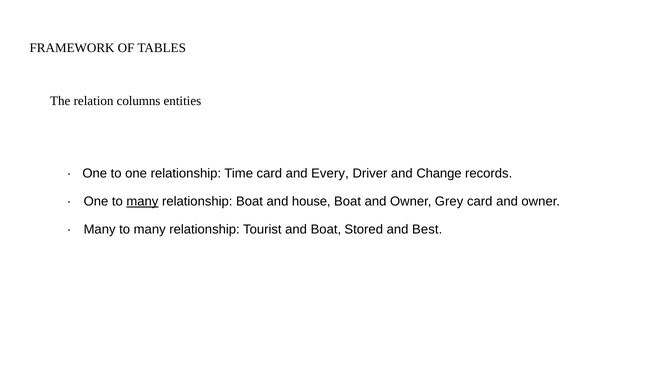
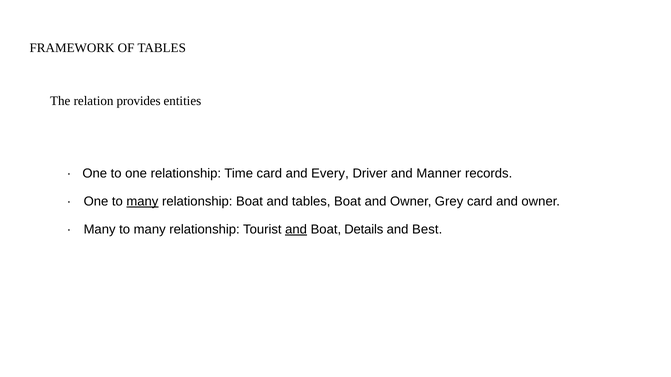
columns: columns -> provides
Change: Change -> Manner
and house: house -> tables
and at (296, 230) underline: none -> present
Stored: Stored -> Details
